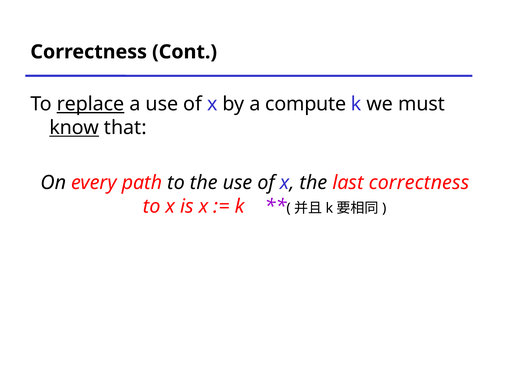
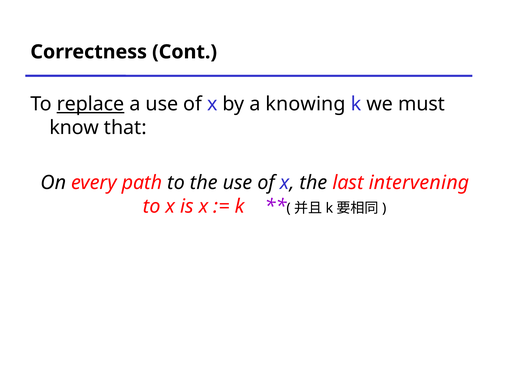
compute: compute -> knowing
know underline: present -> none
last correctness: correctness -> intervening
